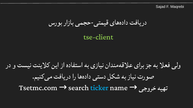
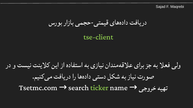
ticker colour: light blue -> light green
